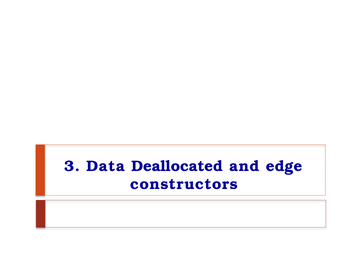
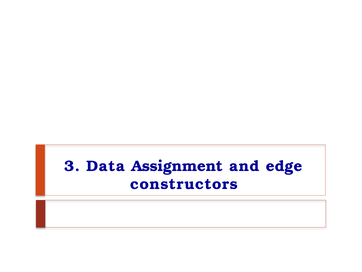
Deallocated: Deallocated -> Assignment
